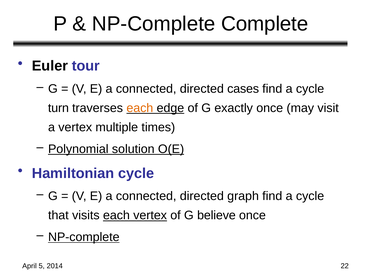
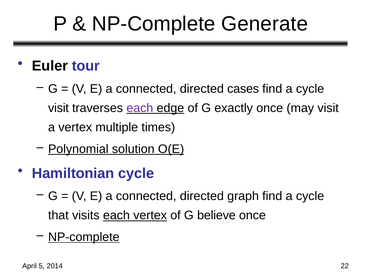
Complete: Complete -> Generate
turn at (58, 108): turn -> visit
each at (140, 108) colour: orange -> purple
